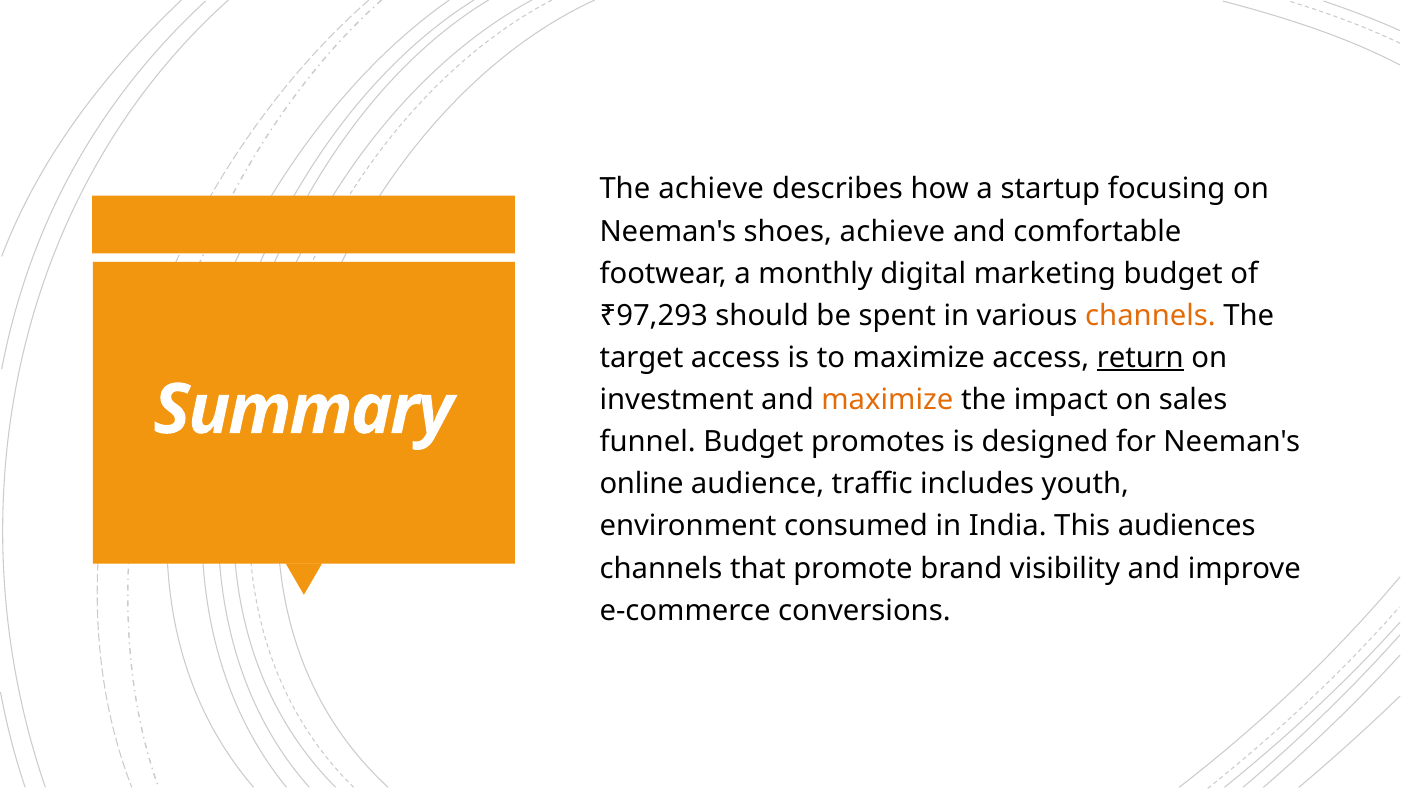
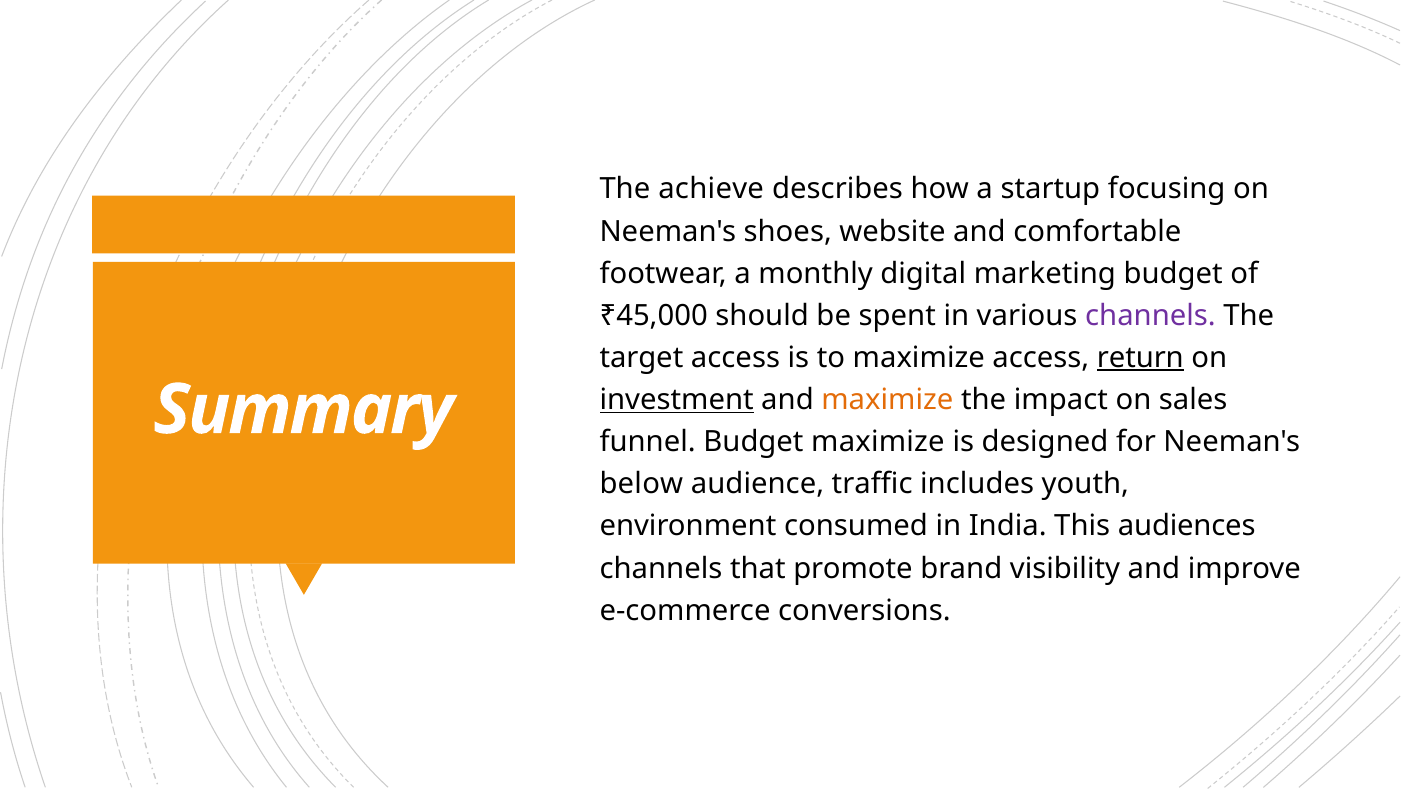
shoes achieve: achieve -> website
₹97,293: ₹97,293 -> ₹45,000
channels at (1150, 316) colour: orange -> purple
investment underline: none -> present
Budget promotes: promotes -> maximize
online: online -> below
